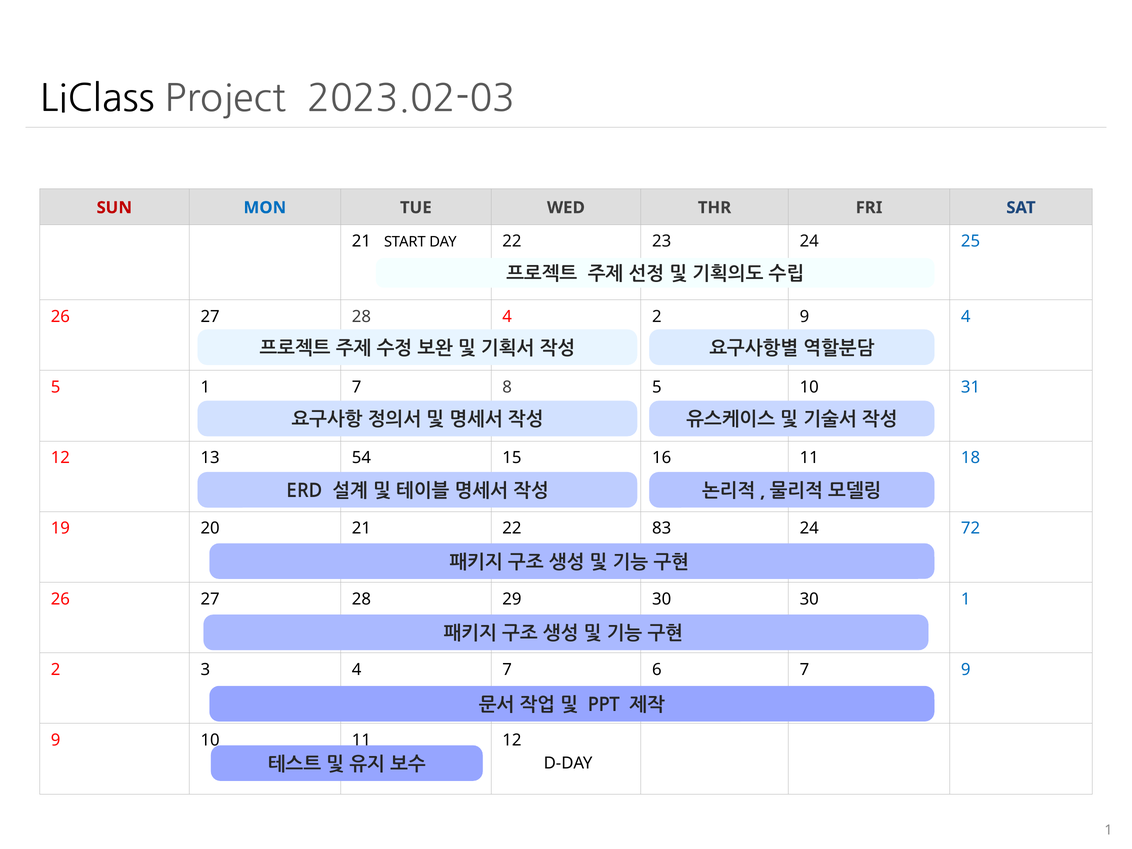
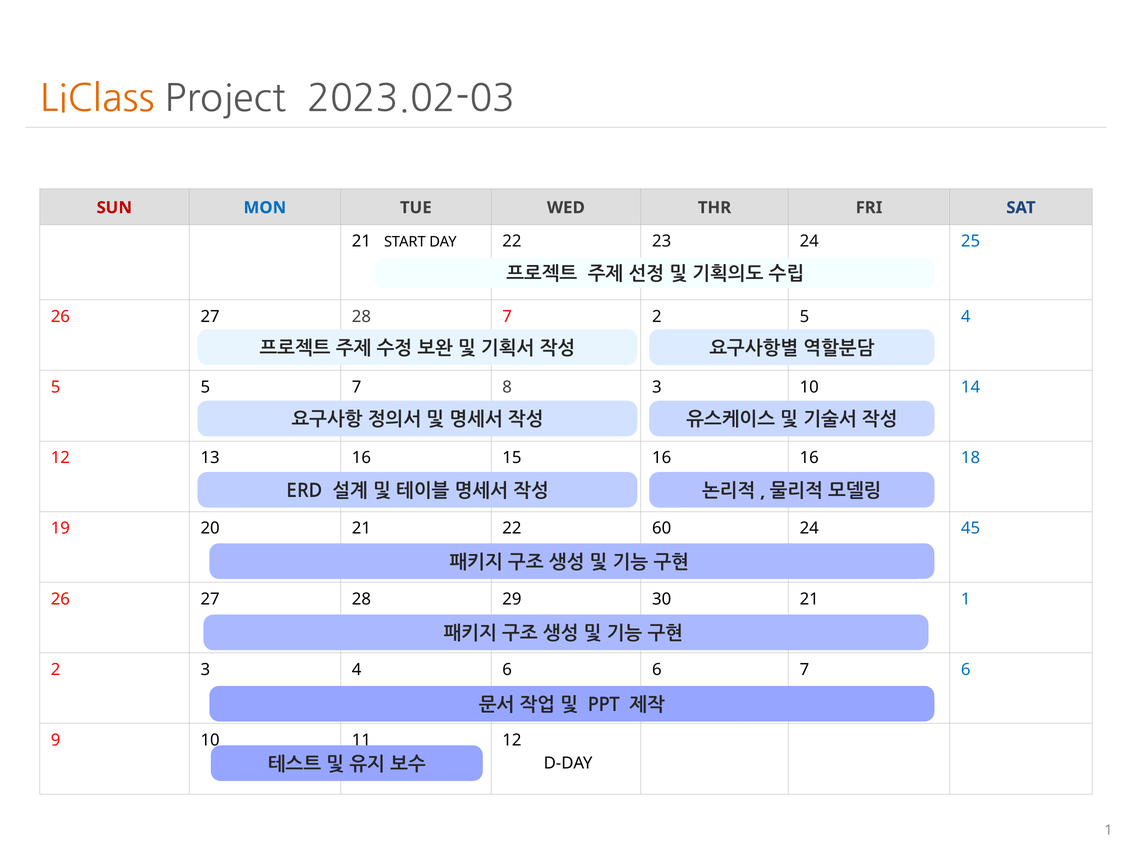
LiClass colour: black -> orange
28 4: 4 -> 7
2 9: 9 -> 5
5 1: 1 -> 5
8 5: 5 -> 3
31: 31 -> 14
13 54: 54 -> 16
16 11: 11 -> 16
83: 83 -> 60
72: 72 -> 45
30 30: 30 -> 21
4 7: 7 -> 6
7 9: 9 -> 6
